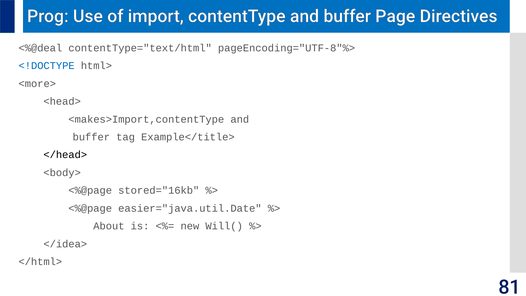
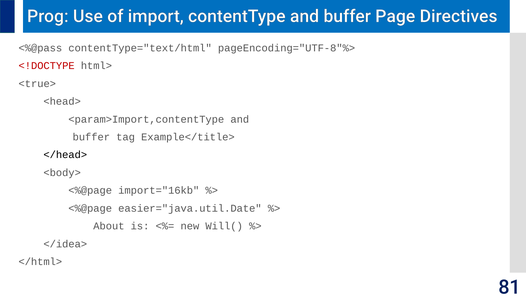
<%@deal: <%@deal -> <%@pass
<!DOCTYPE colour: blue -> red
<more>: <more> -> <true>
<makes>Import,contentType: <makes>Import,contentType -> <param>Import,contentType
stored="16kb: stored="16kb -> import="16kb
